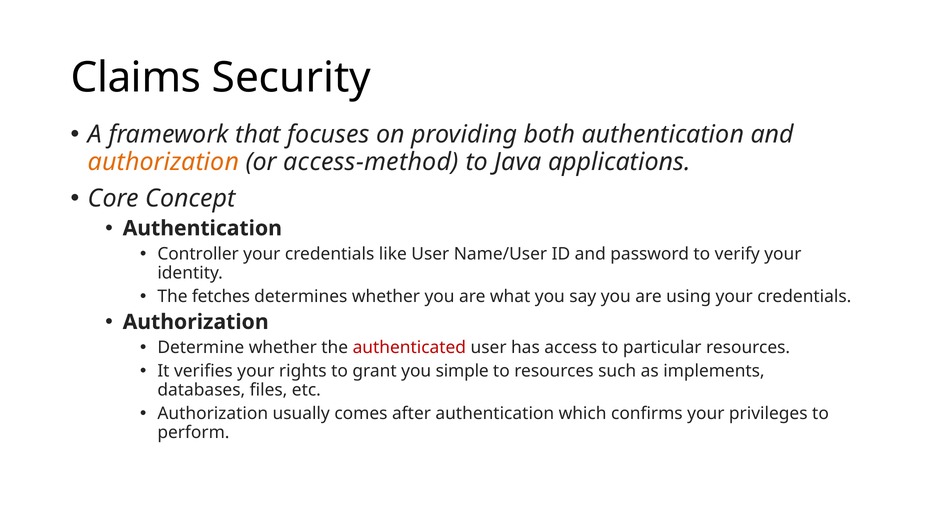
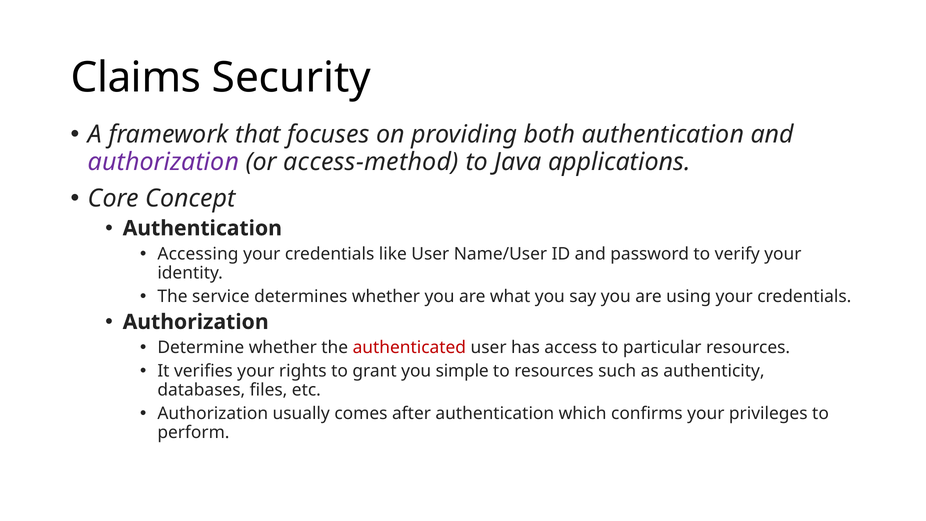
authorization at (163, 162) colour: orange -> purple
Controller: Controller -> Accessing
fetches: fetches -> service
implements: implements -> authenticity
